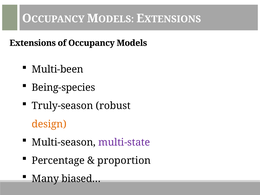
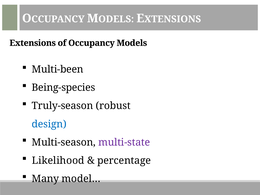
design colour: orange -> blue
Percentage: Percentage -> Likelihood
proportion: proportion -> percentage
biased…: biased… -> model…
